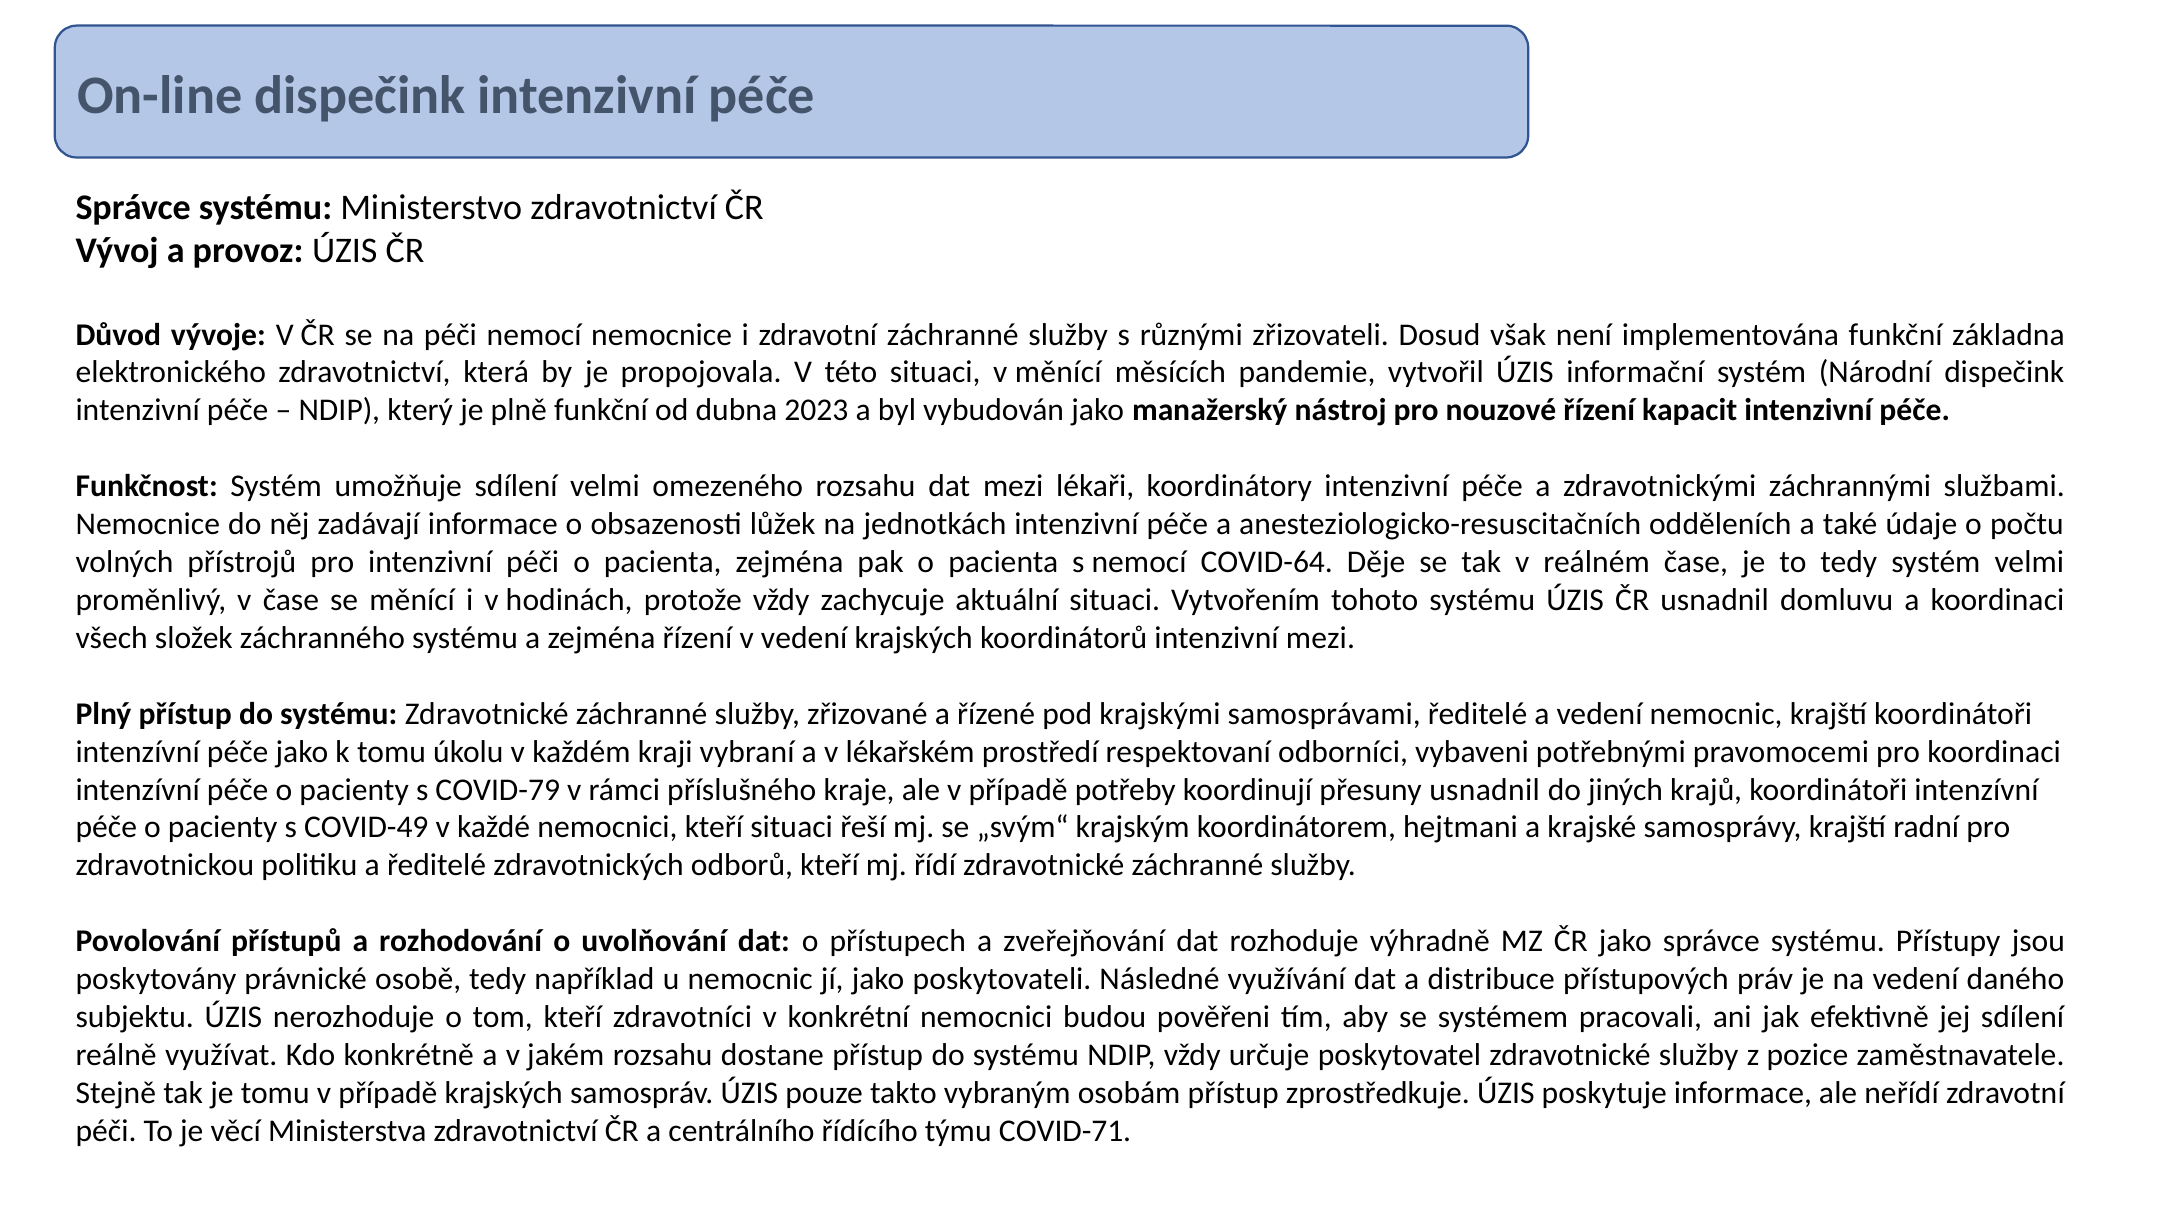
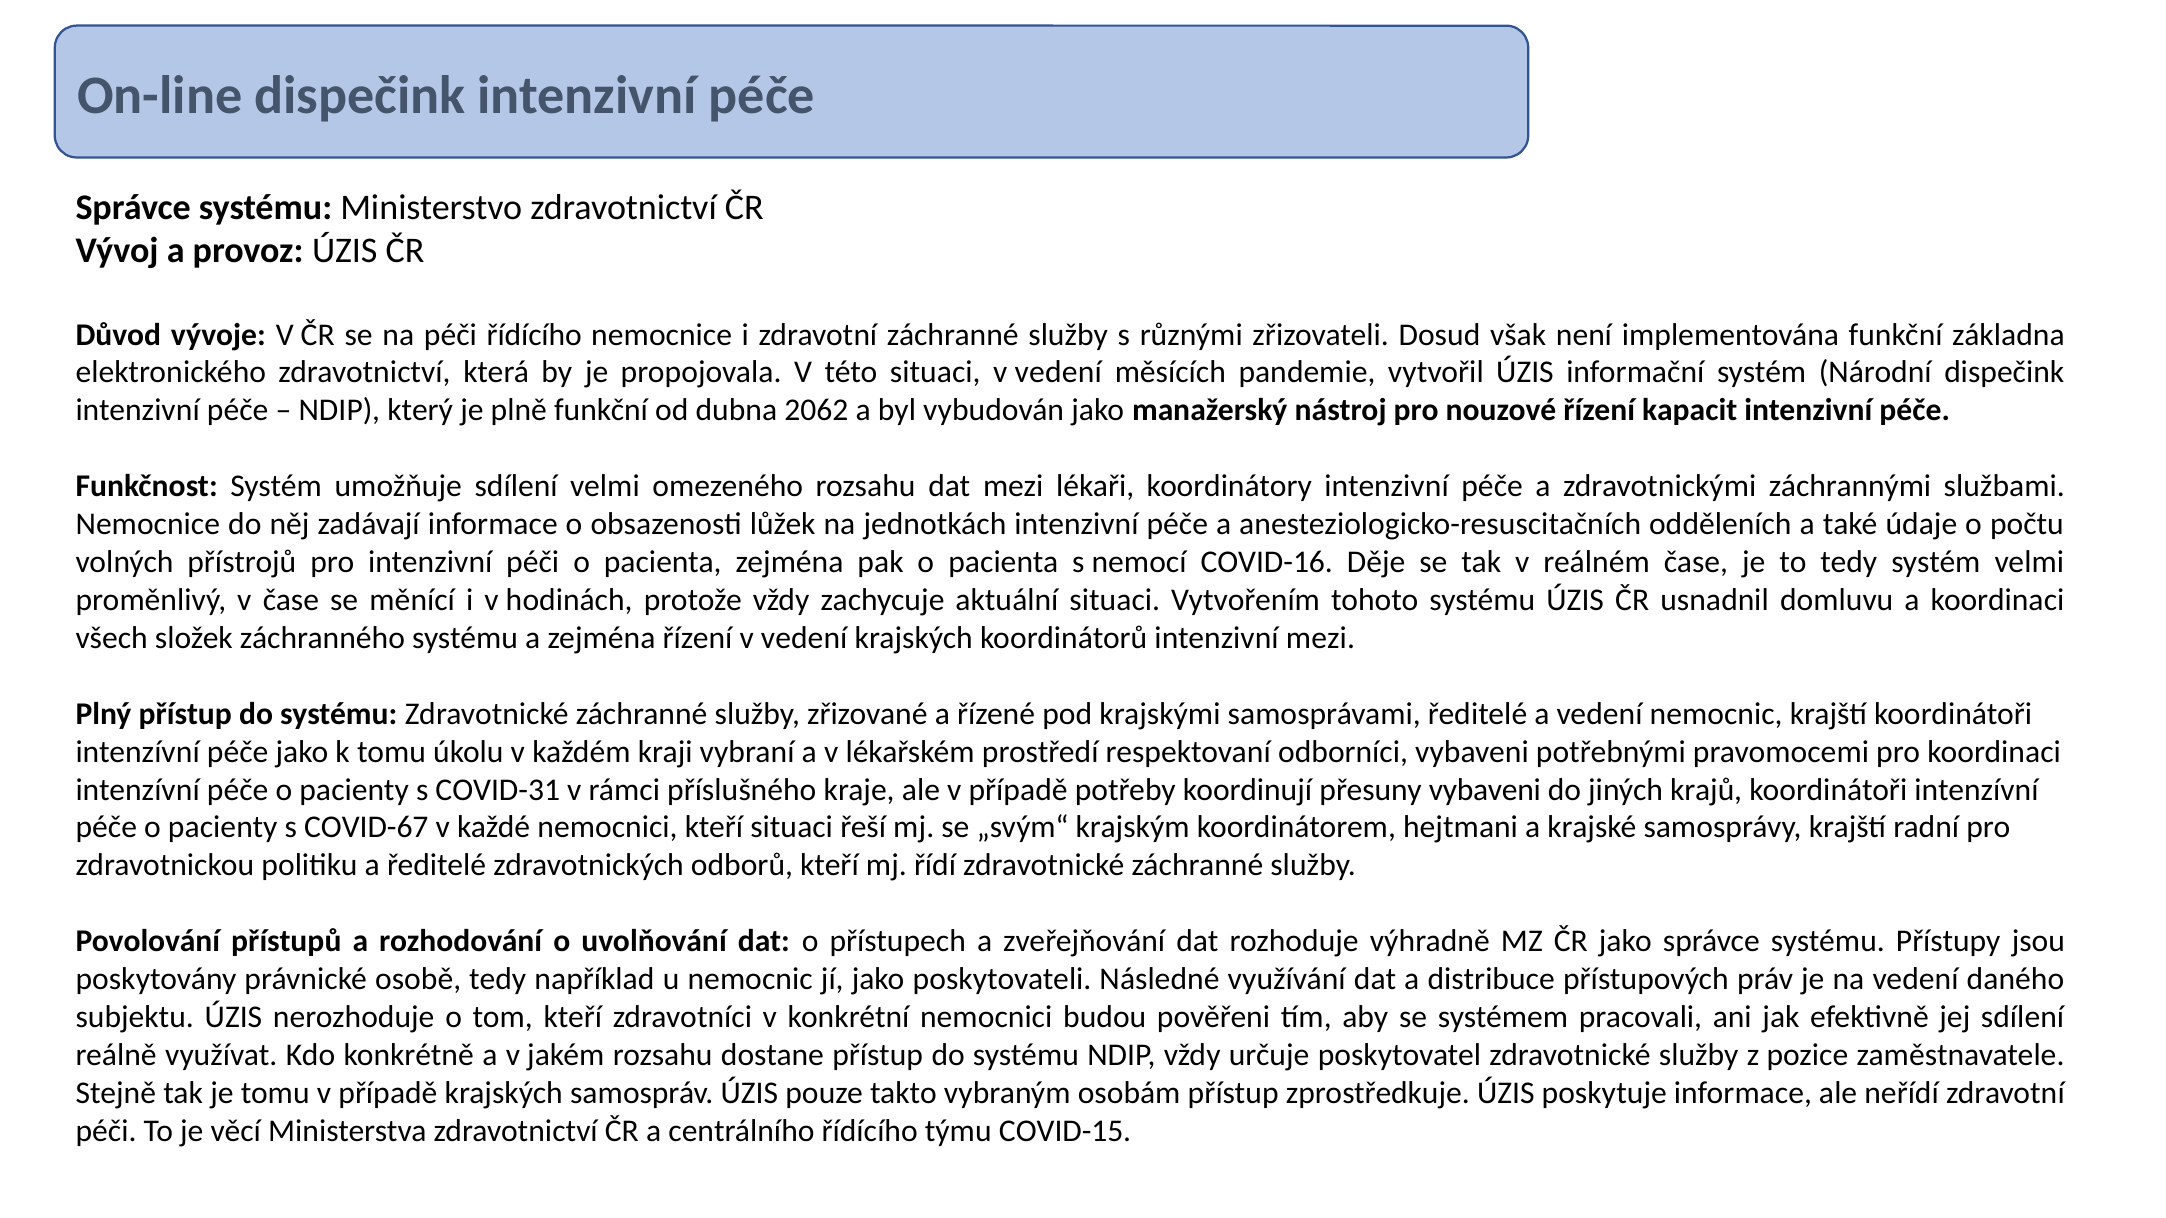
péči nemocí: nemocí -> řídícího
situaci v měnící: měnící -> vedení
2023: 2023 -> 2062
COVID-64: COVID-64 -> COVID-16
COVID-79: COVID-79 -> COVID-31
přesuny usnadnil: usnadnil -> vybaveni
COVID-49: COVID-49 -> COVID-67
COVID-71: COVID-71 -> COVID-15
